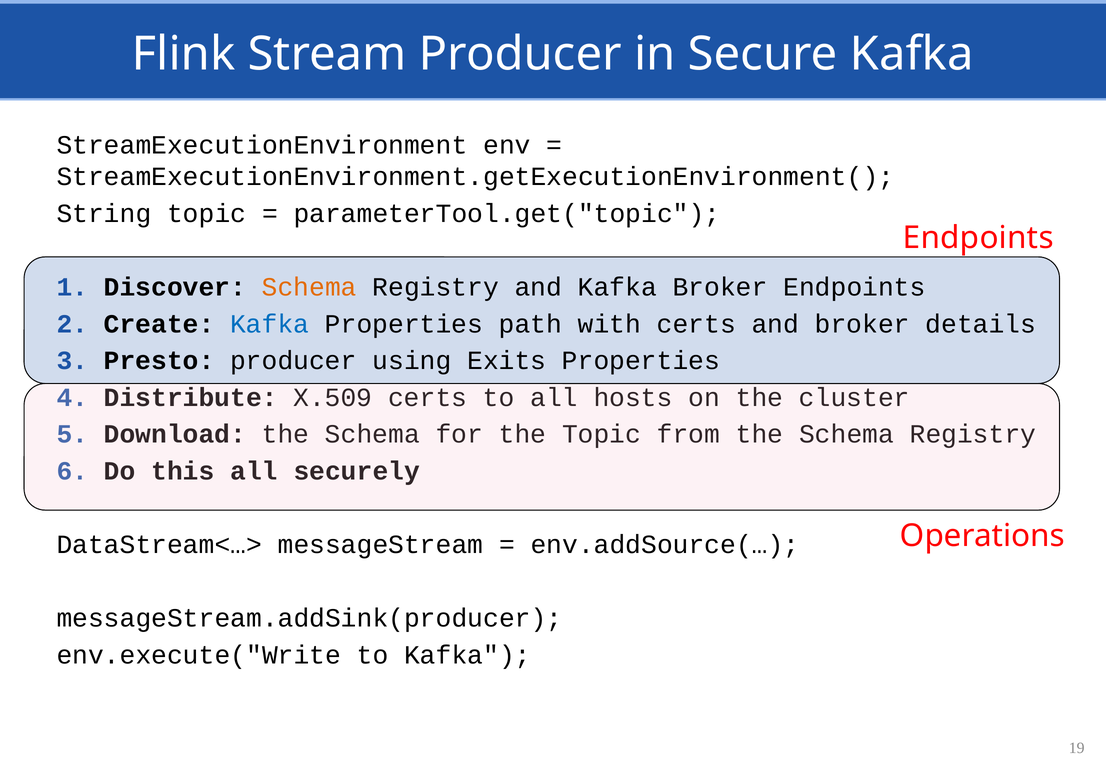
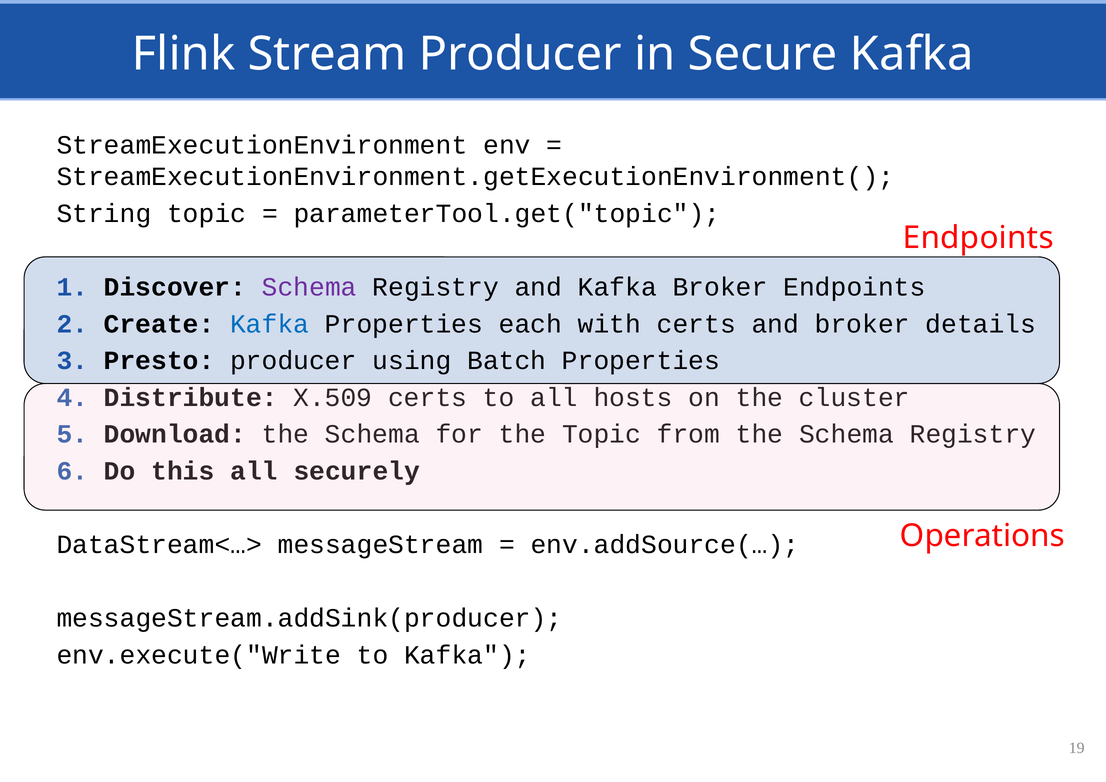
Schema at (309, 287) colour: orange -> purple
path: path -> each
Exits: Exits -> Batch
